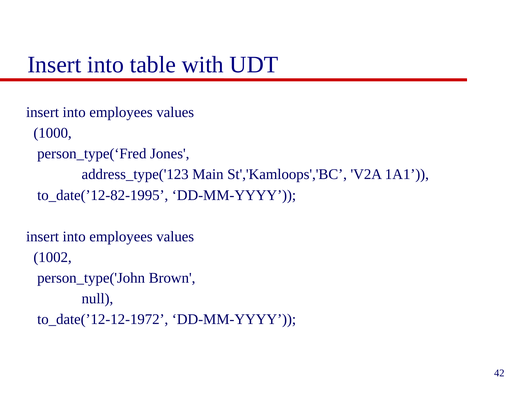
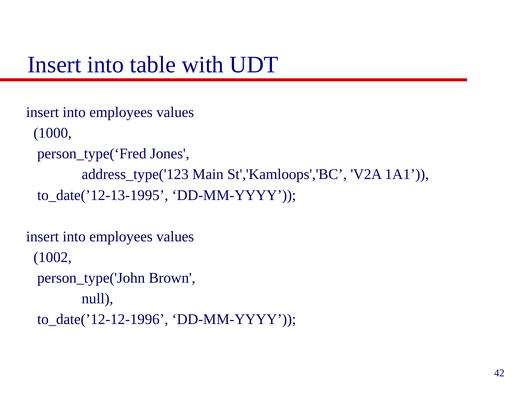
to_date(’12-82-1995: to_date(’12-82-1995 -> to_date(’12-13-1995
to_date(’12-12-1972: to_date(’12-12-1972 -> to_date(’12-12-1996
